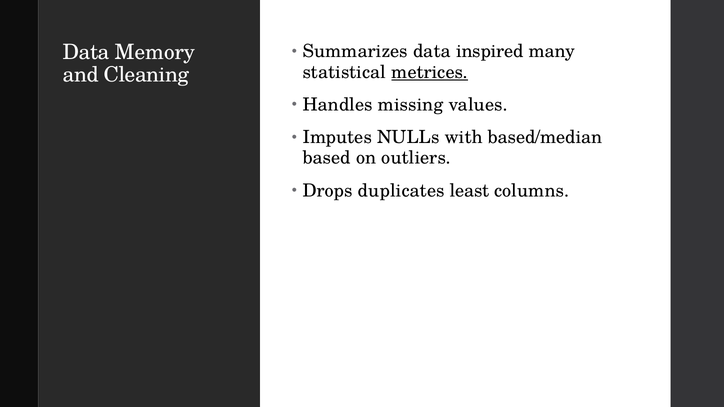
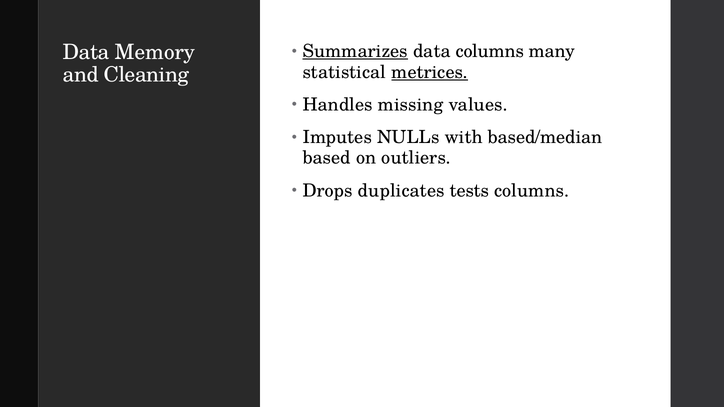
Summarizes underline: none -> present
data inspired: inspired -> columns
least: least -> tests
